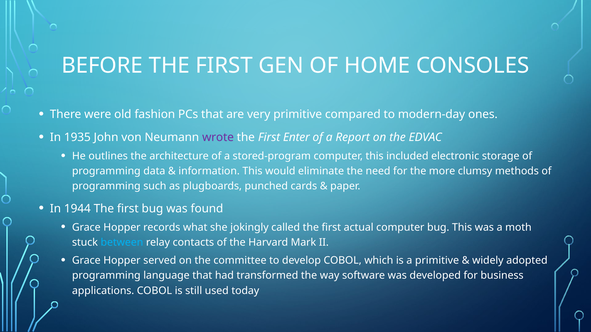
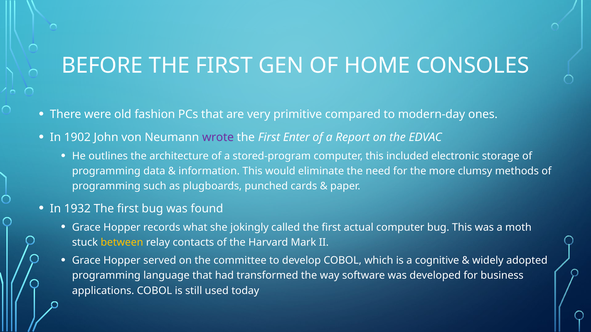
1935: 1935 -> 1902
1944: 1944 -> 1932
between colour: light blue -> yellow
a primitive: primitive -> cognitive
